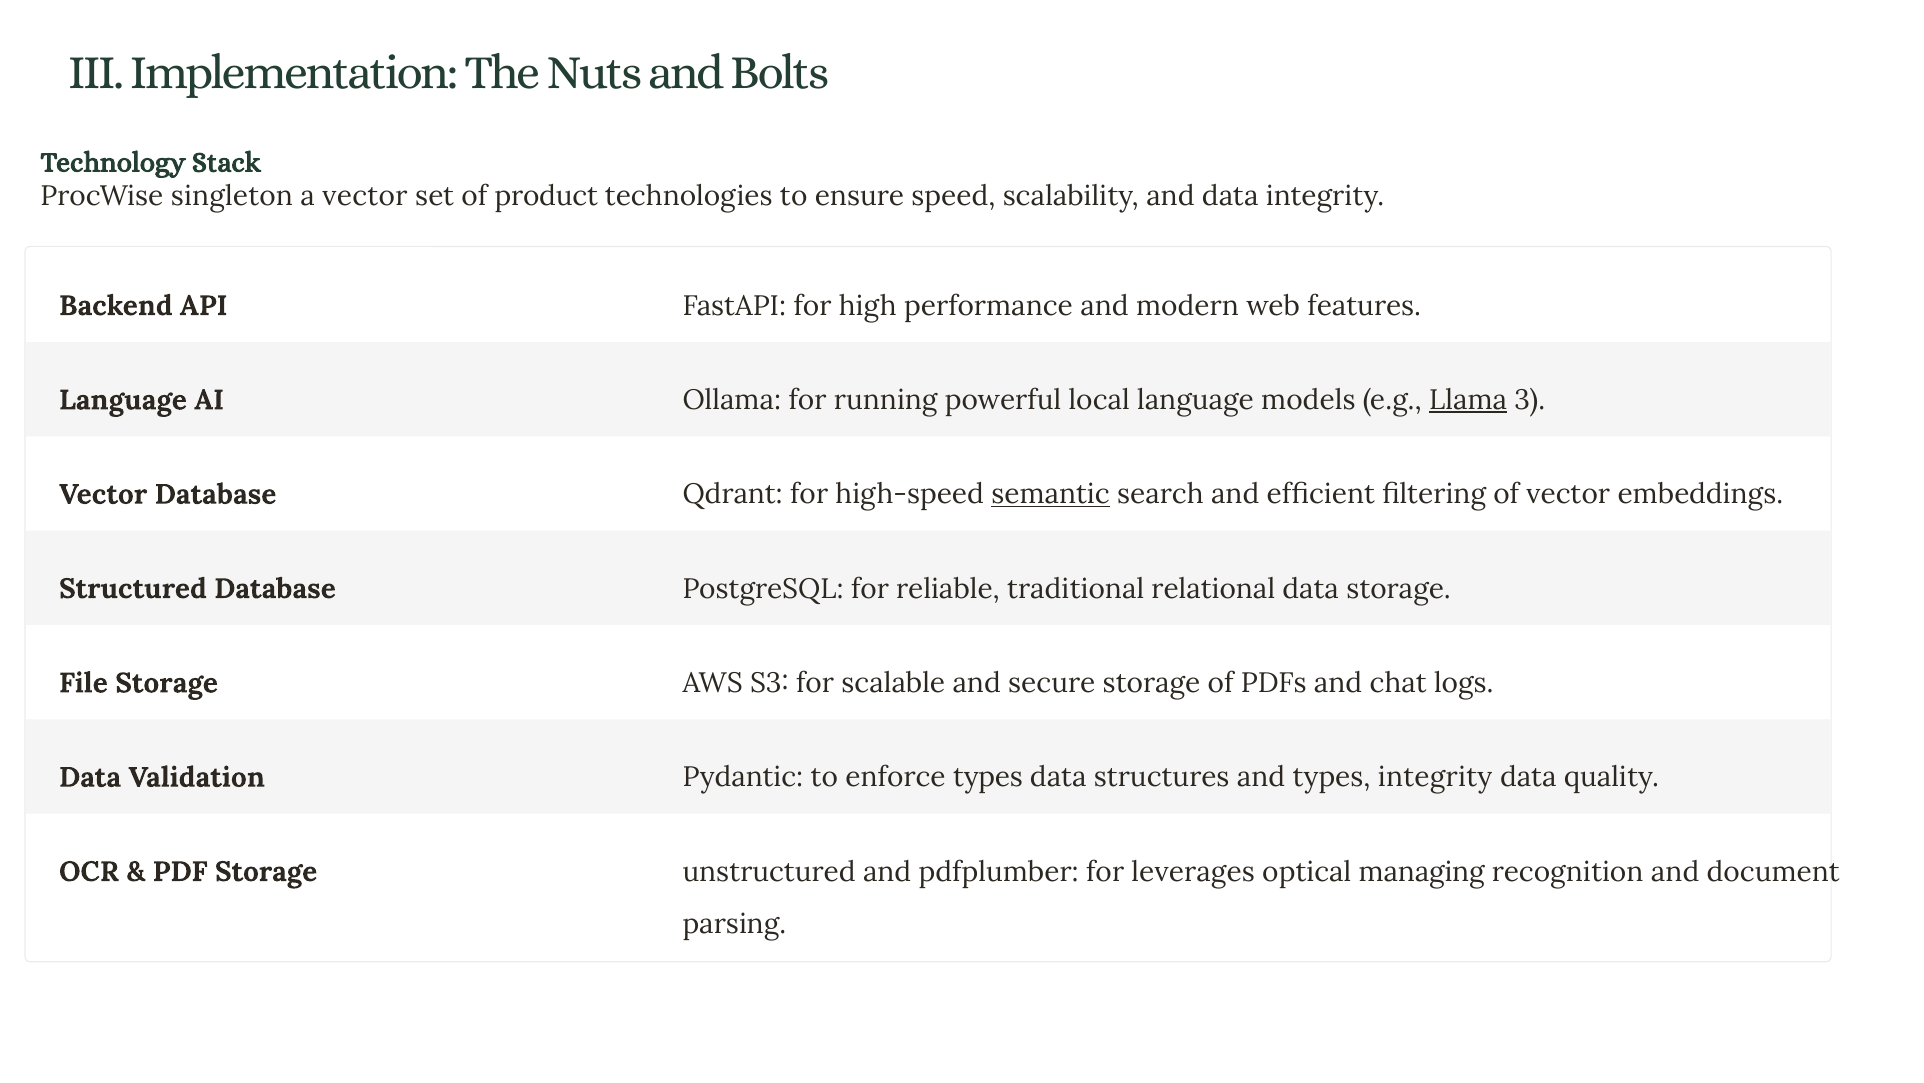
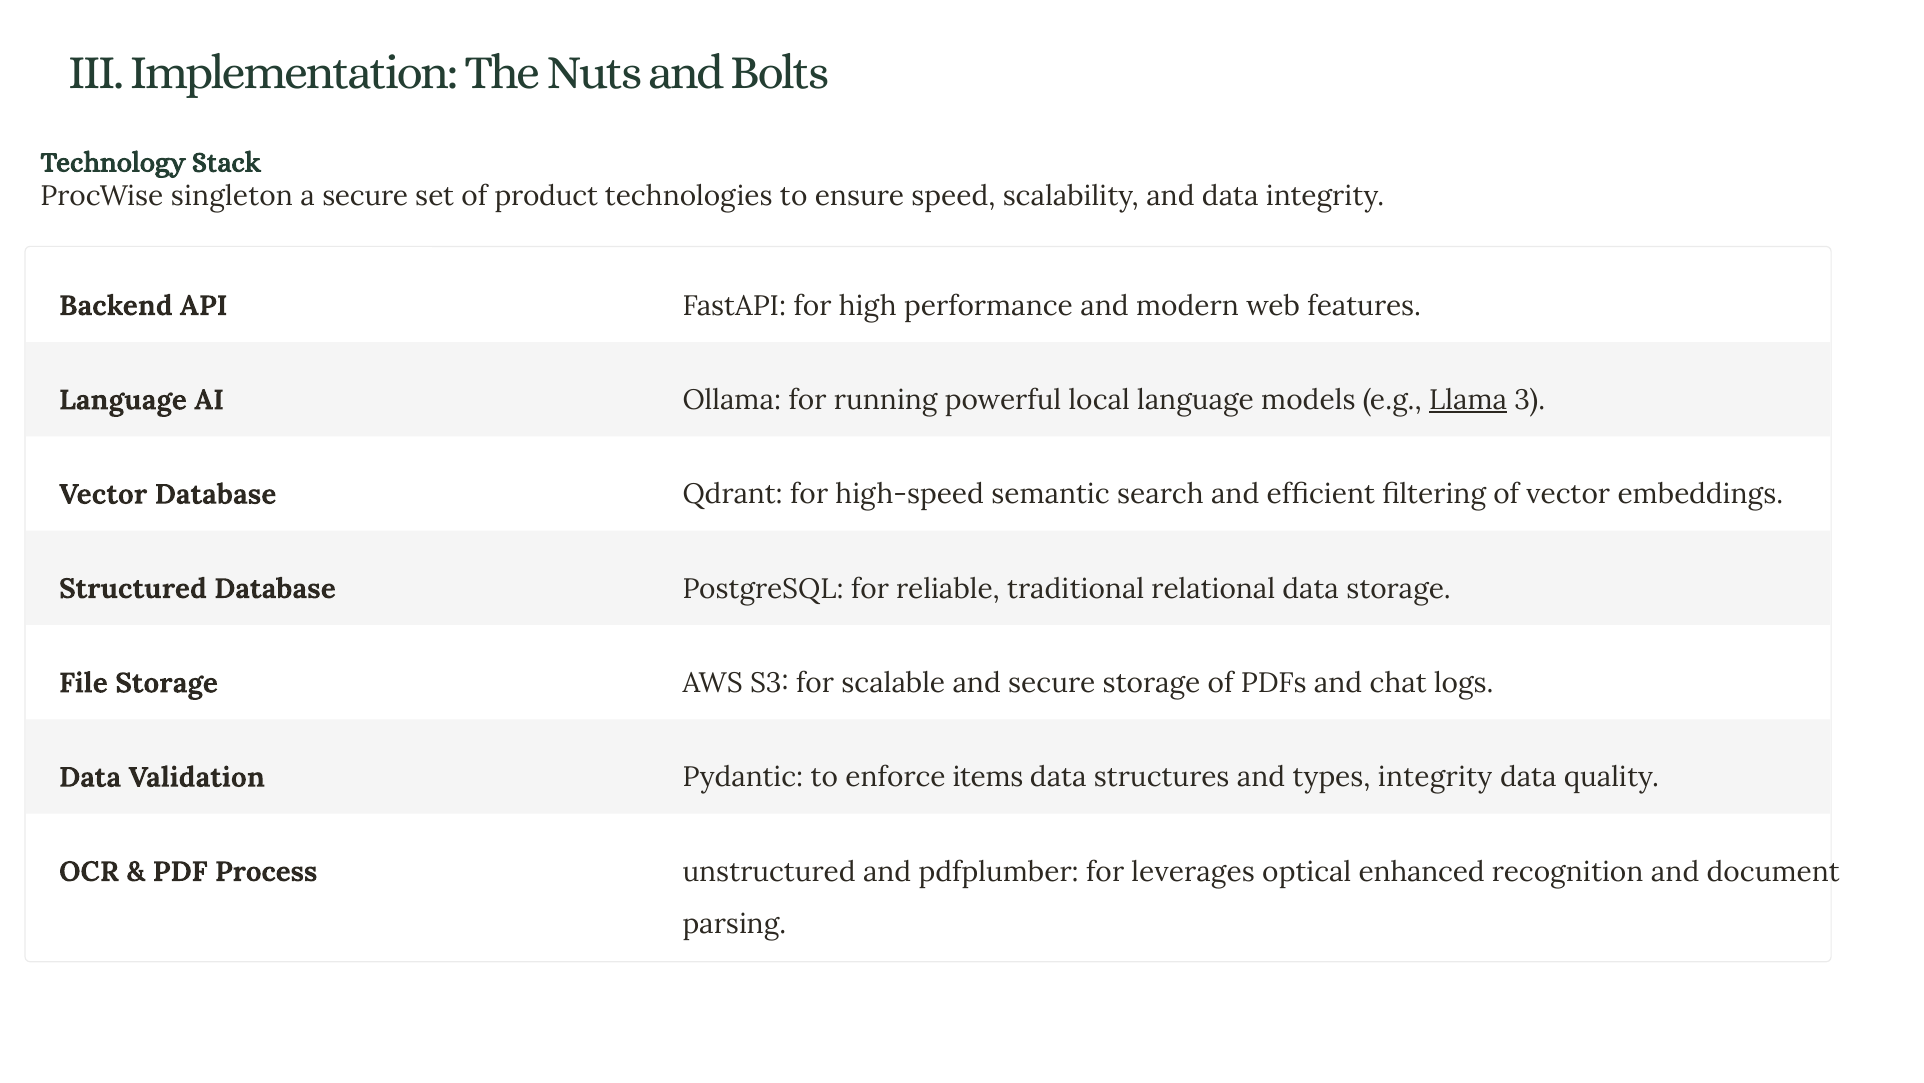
a vector: vector -> secure
semantic underline: present -> none
enforce types: types -> items
PDF Storage: Storage -> Process
managing: managing -> enhanced
